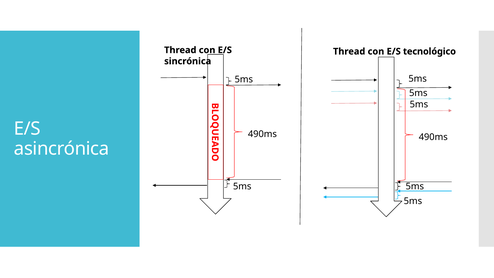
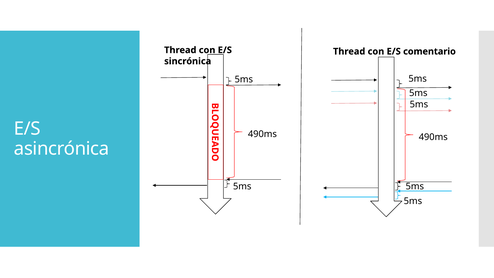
tecnológico: tecnológico -> comentario
